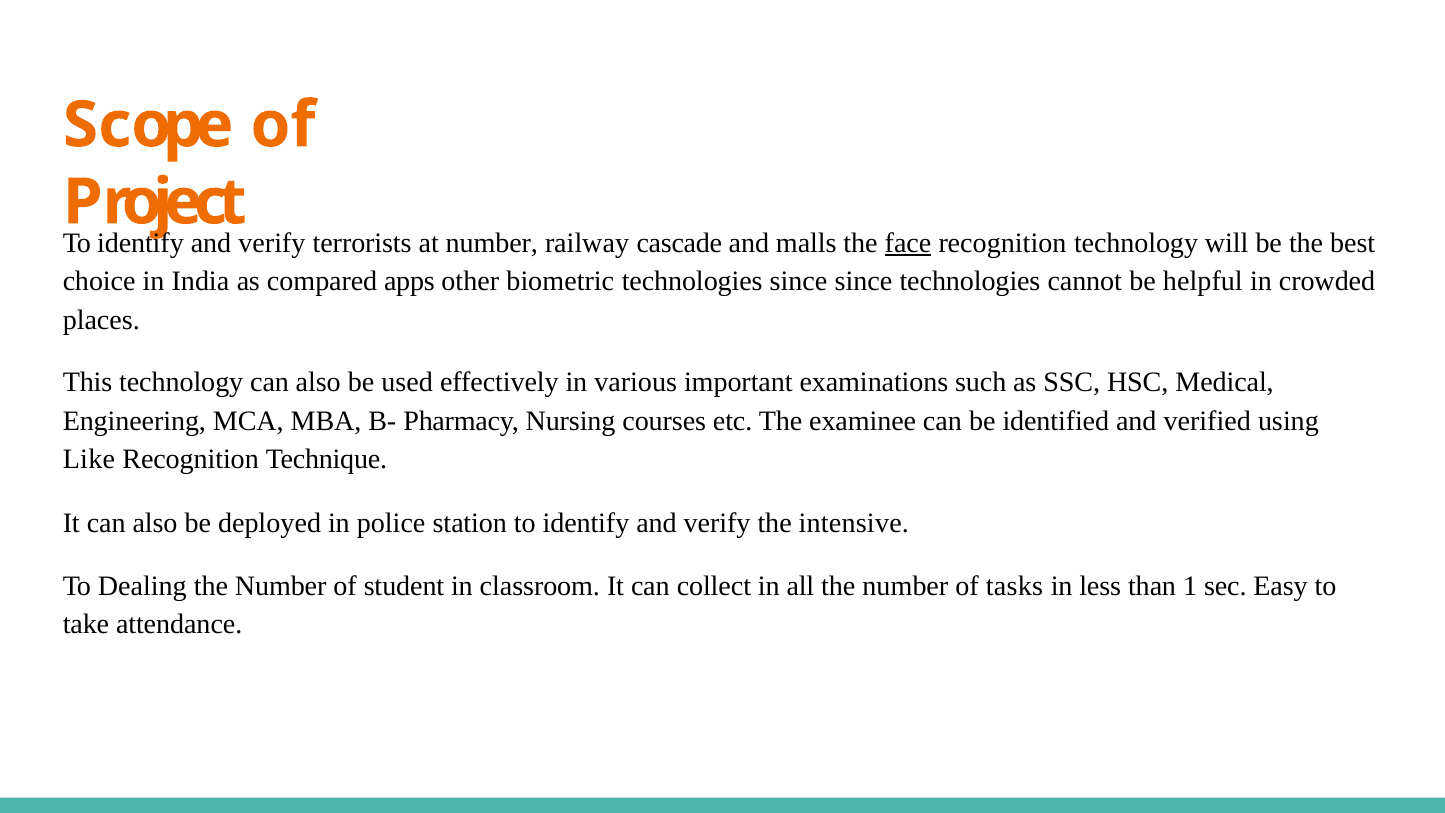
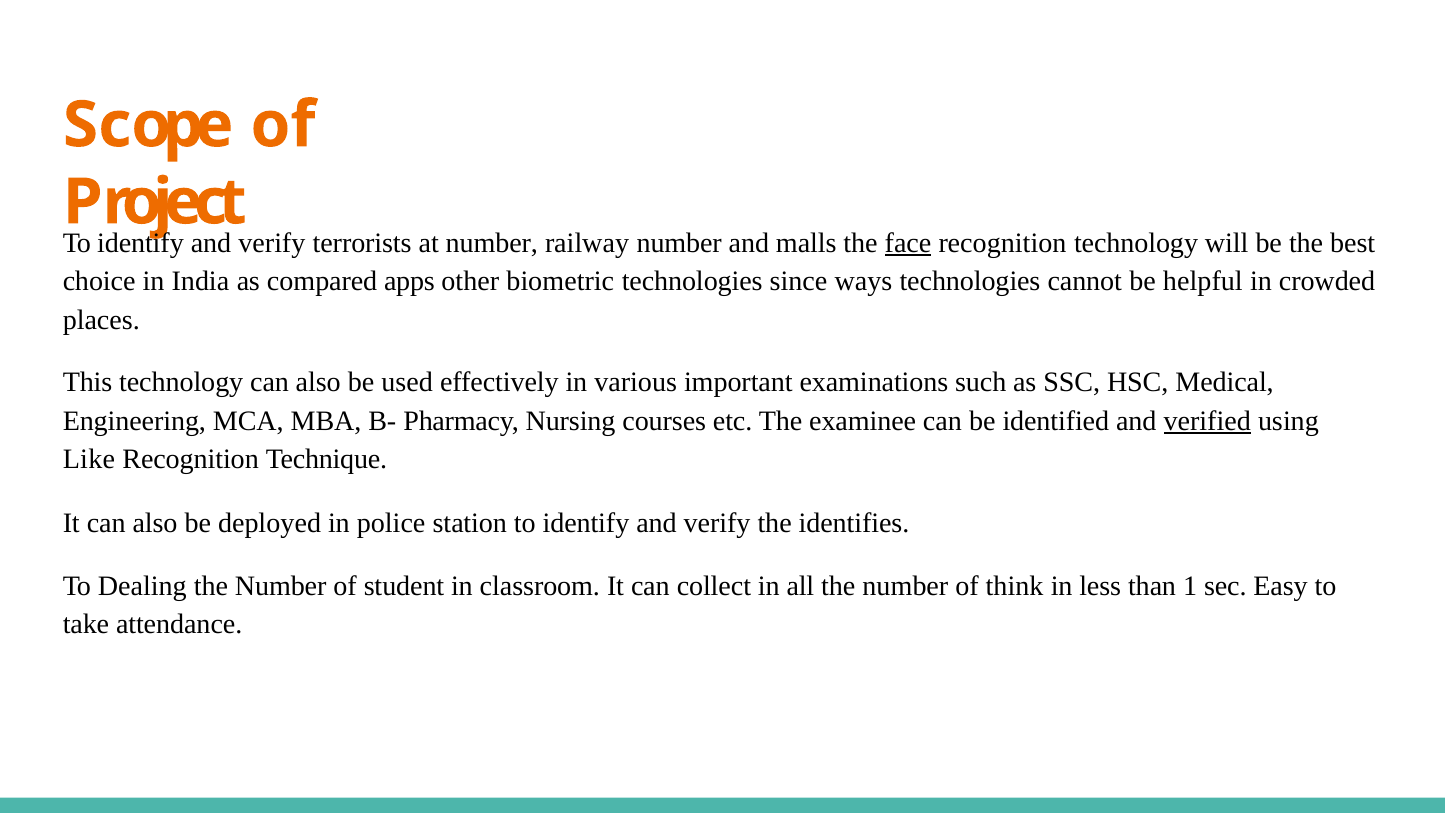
railway cascade: cascade -> number
since since: since -> ways
verified underline: none -> present
intensive: intensive -> identifies
tasks: tasks -> think
